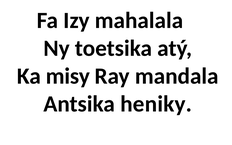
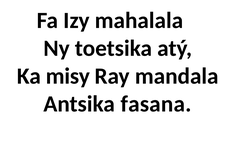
heniky: heniky -> fasana
